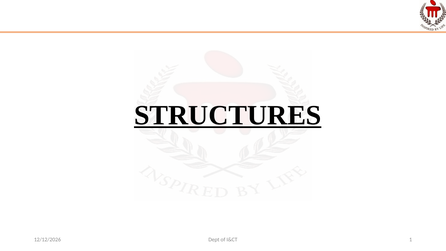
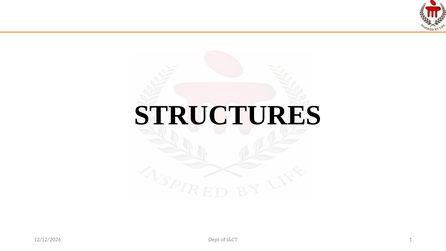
STRUCTURES underline: present -> none
